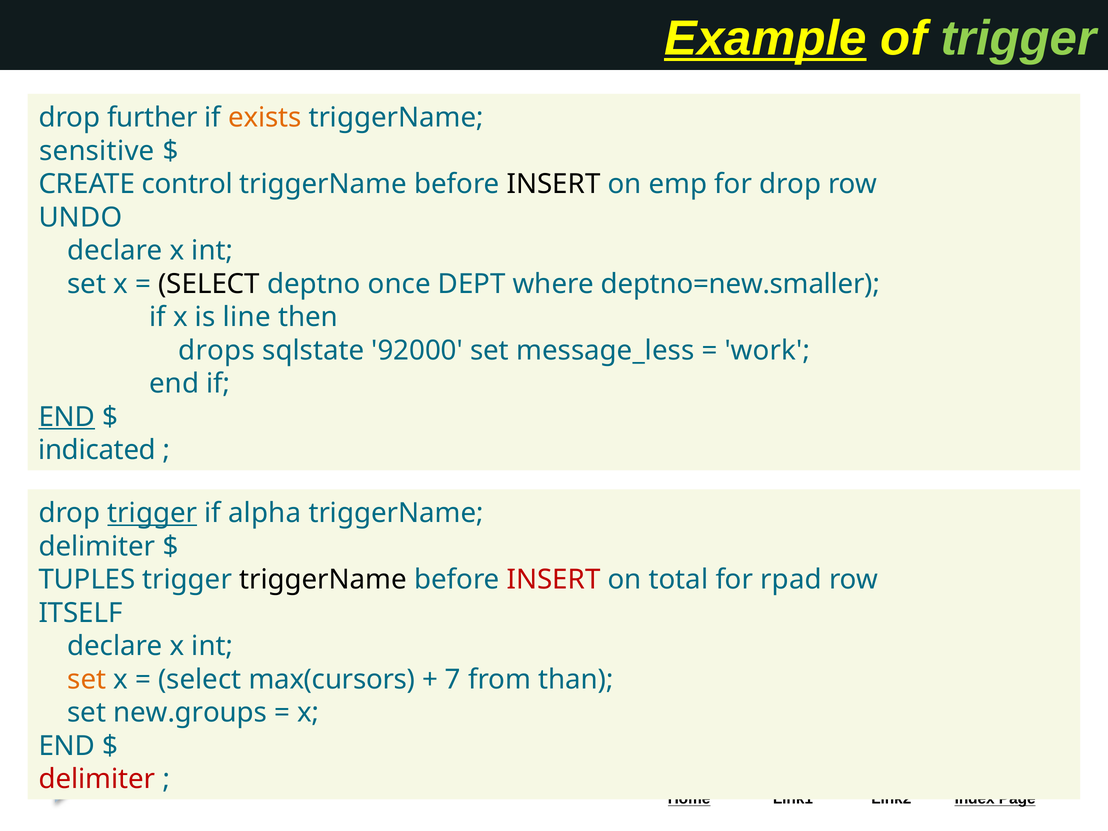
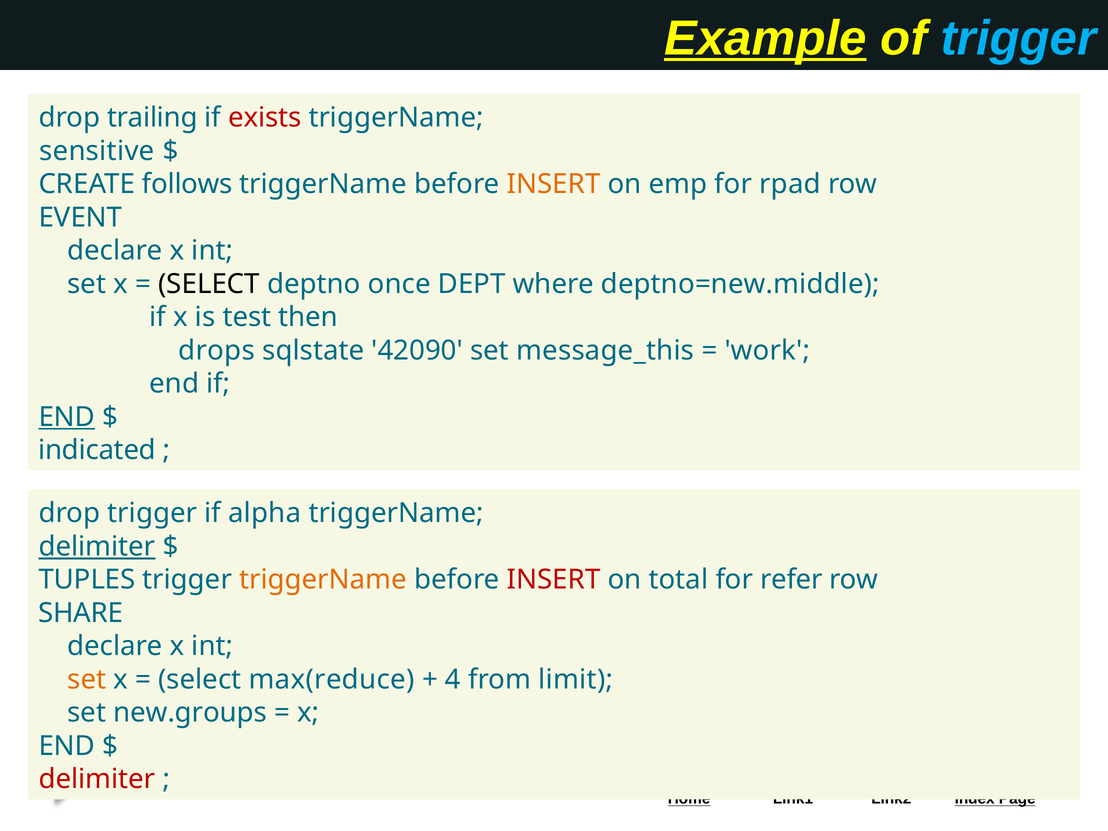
trigger at (1019, 38) colour: light green -> light blue
further: further -> trailing
exists colour: orange -> red
control: control -> follows
INSERT at (554, 184) colour: black -> orange
for drop: drop -> rpad
UNDO: UNDO -> EVENT
deptno=new.smaller: deptno=new.smaller -> deptno=new.middle
line: line -> test
92000: 92000 -> 42090
message_less: message_less -> message_this
trigger at (152, 513) underline: present -> none
delimiter at (97, 547) underline: none -> present
triggerName at (323, 580) colour: black -> orange
rpad: rpad -> refer
ITSELF: ITSELF -> SHARE
max(cursors: max(cursors -> max(reduce
7: 7 -> 4
than: than -> limit
